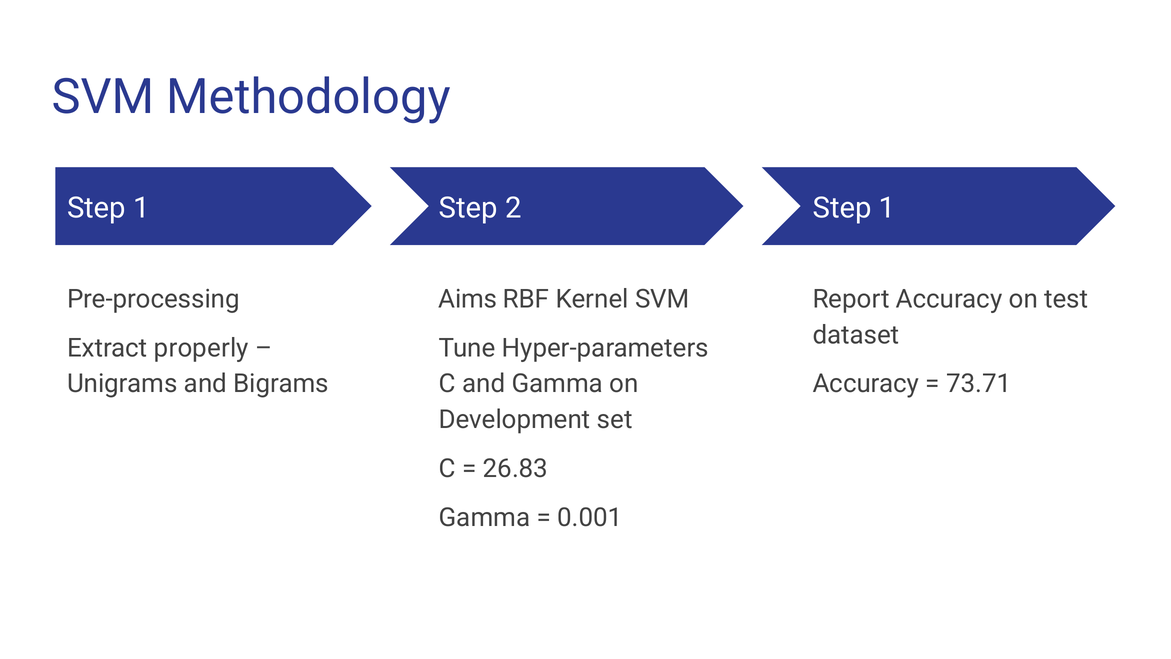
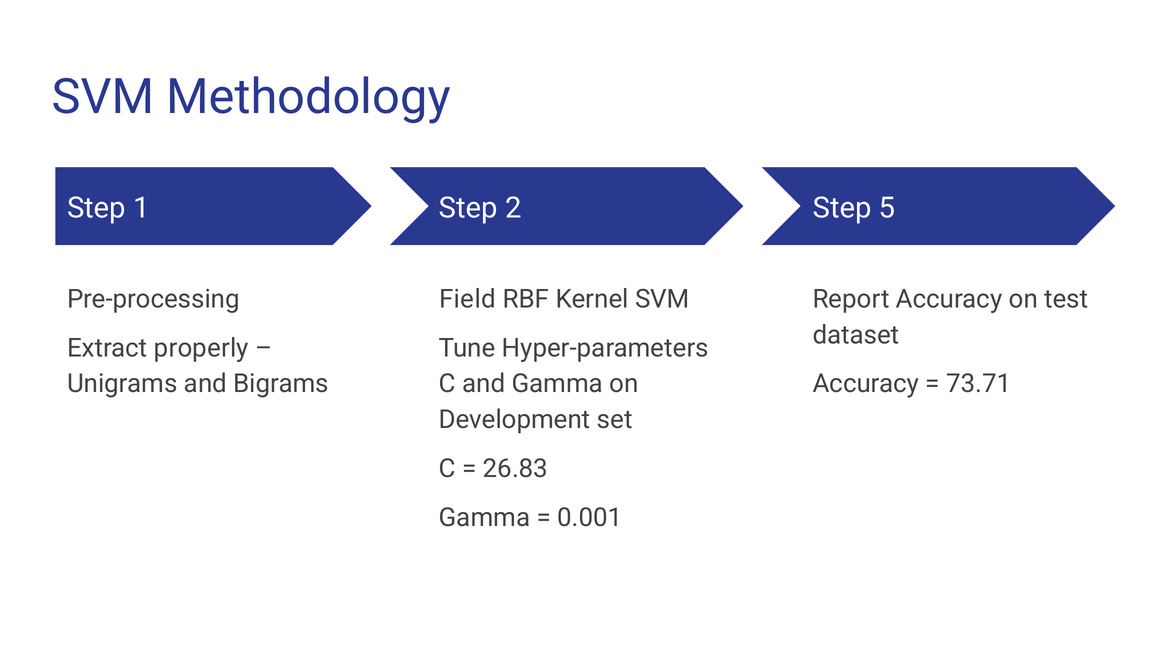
1 at (887, 208): 1 -> 5
Aims: Aims -> Field
